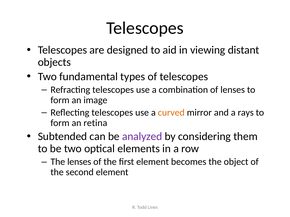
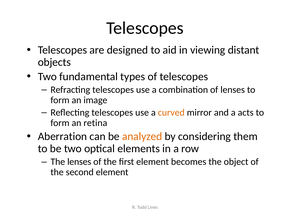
rays: rays -> acts
Subtended: Subtended -> Aberration
analyzed colour: purple -> orange
